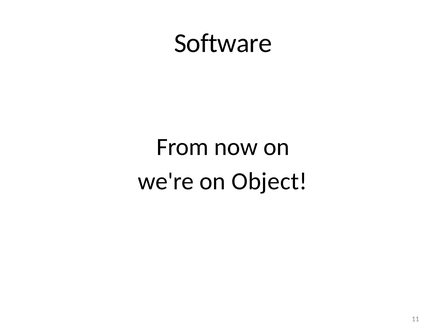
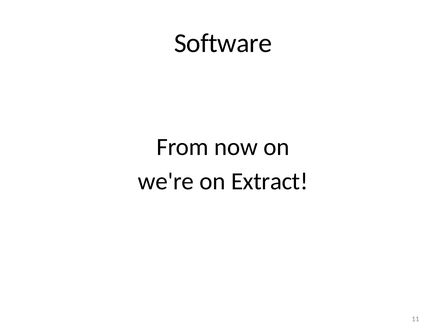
Object: Object -> Extract
